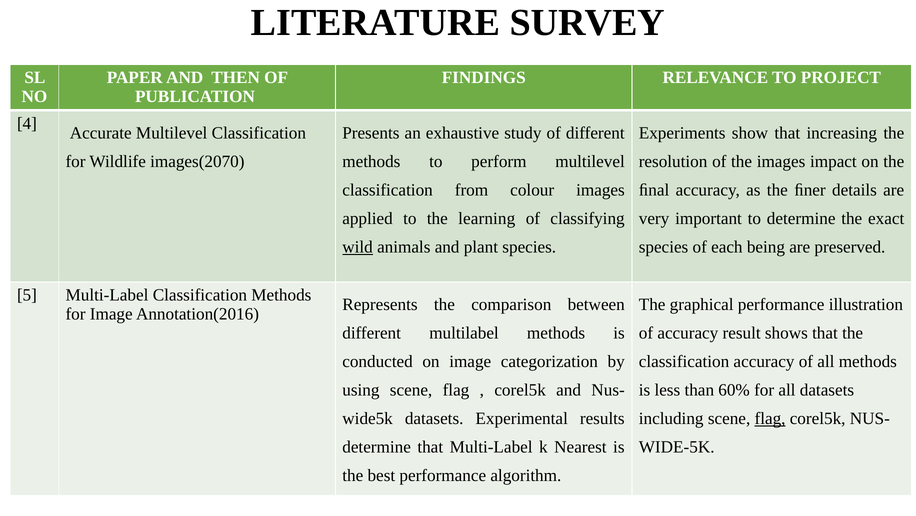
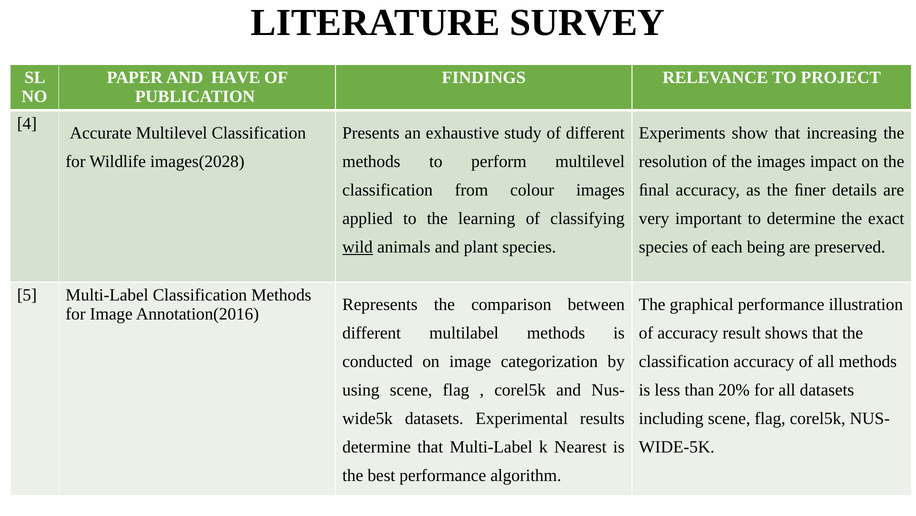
THEN: THEN -> HAVE
images(2070: images(2070 -> images(2028
60%: 60% -> 20%
flag at (770, 418) underline: present -> none
